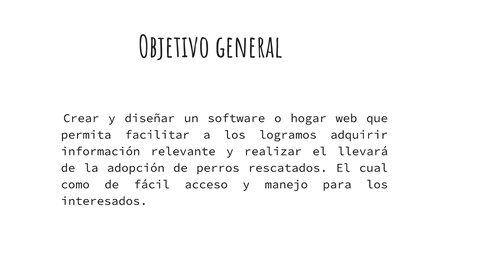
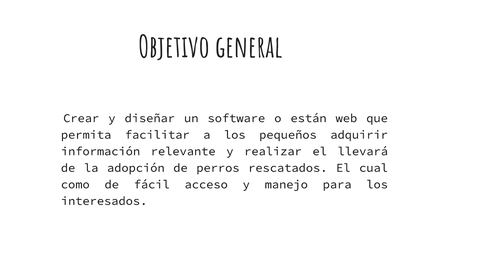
hogar: hogar -> están
logramos: logramos -> pequeños
